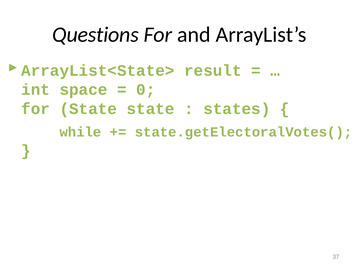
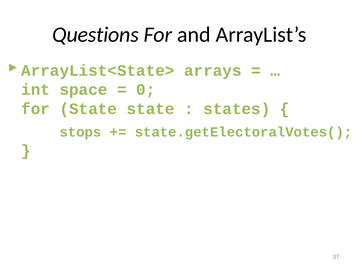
result: result -> arrays
while: while -> stops
